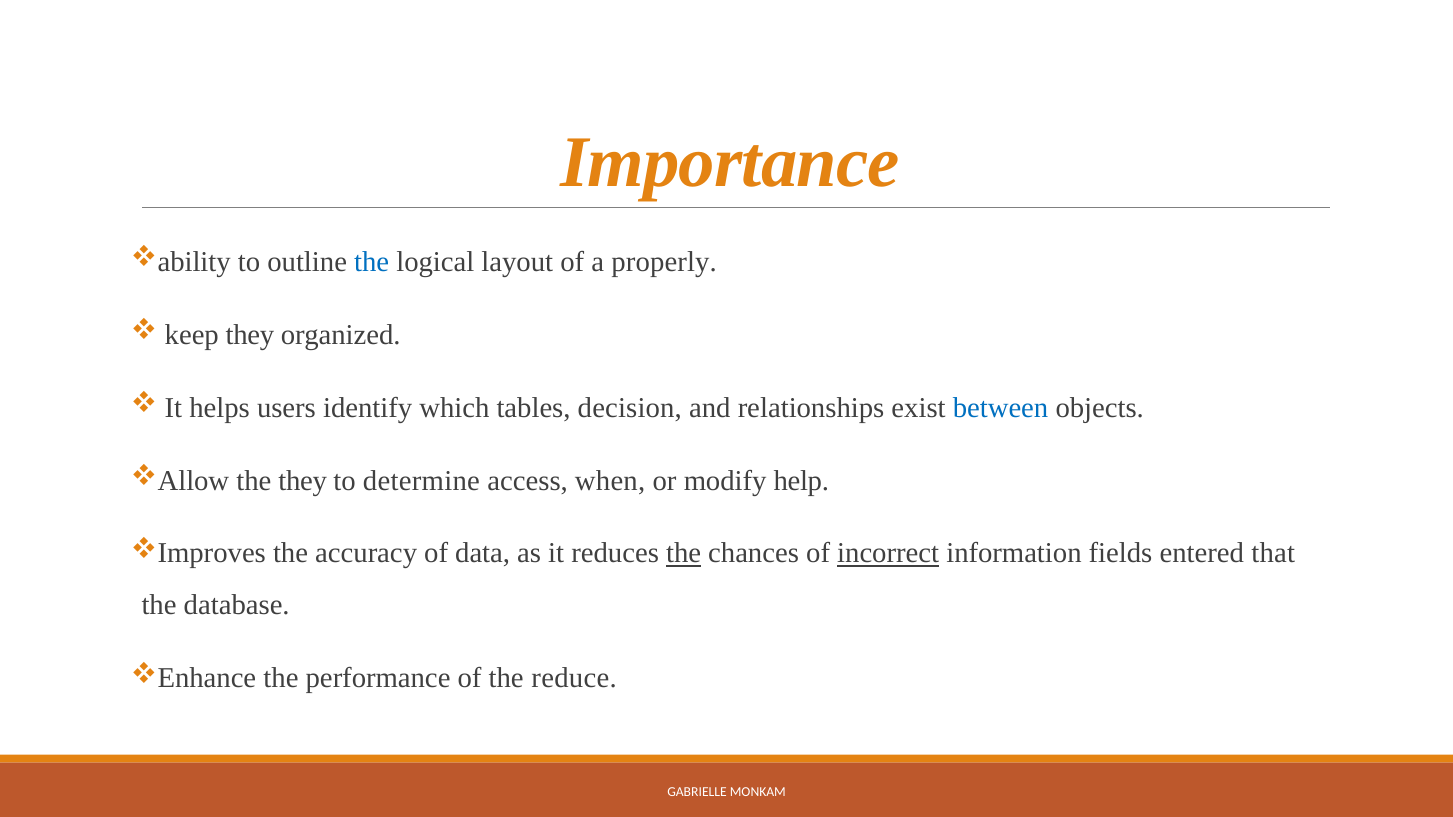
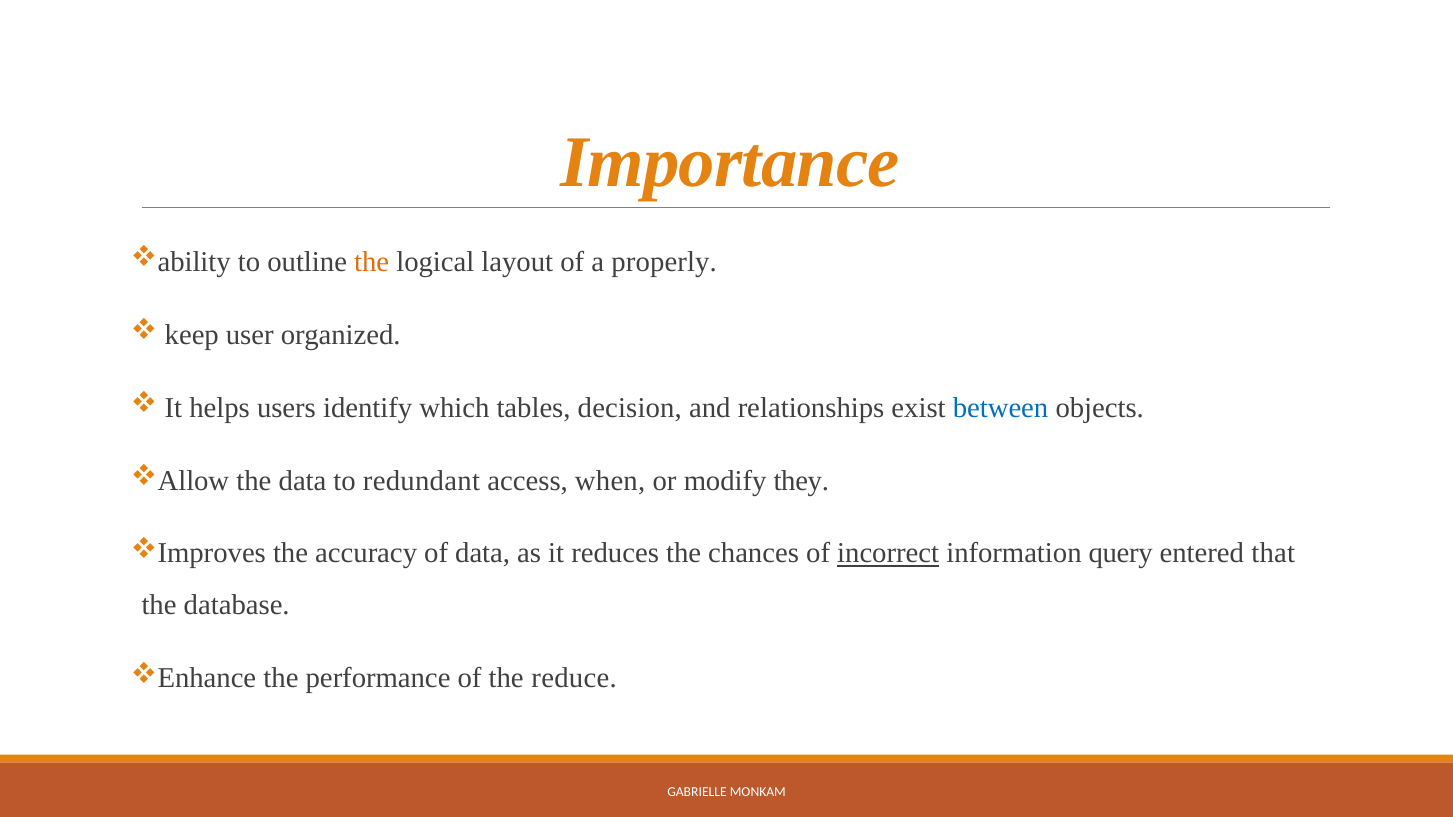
the at (372, 262) colour: blue -> orange
keep they: they -> user
the they: they -> data
determine: determine -> redundant
help: help -> they
the at (684, 554) underline: present -> none
fields: fields -> query
